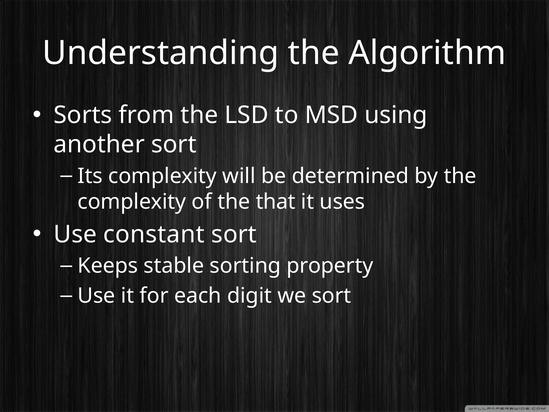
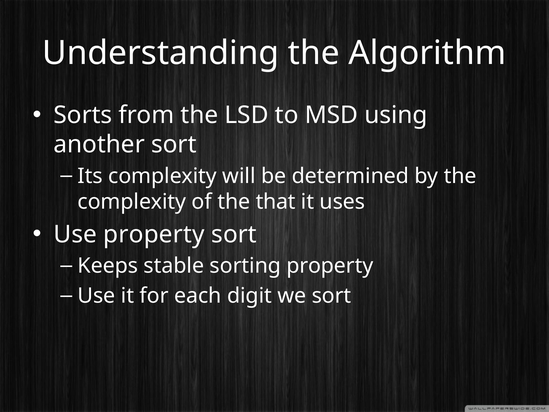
Use constant: constant -> property
